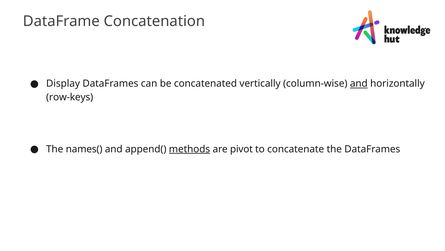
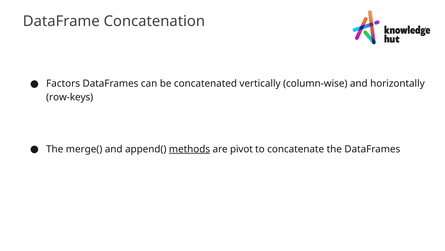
Display: Display -> Factors
and at (359, 83) underline: present -> none
names(: names( -> merge(
